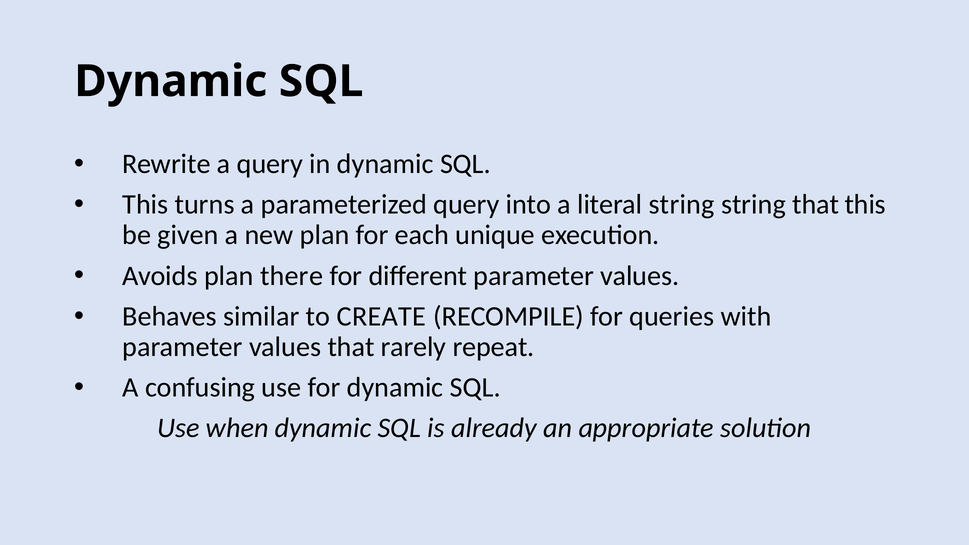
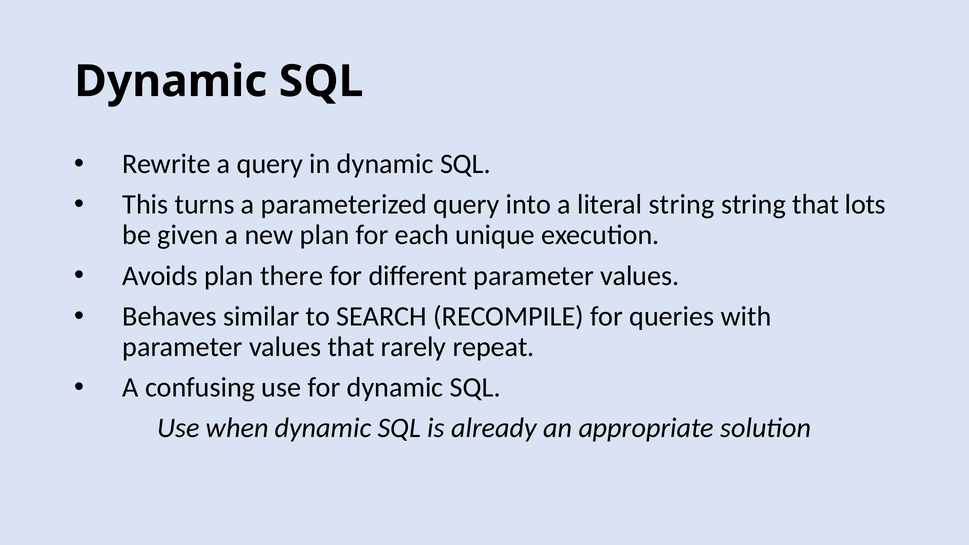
that this: this -> lots
CREATE: CREATE -> SEARCH
